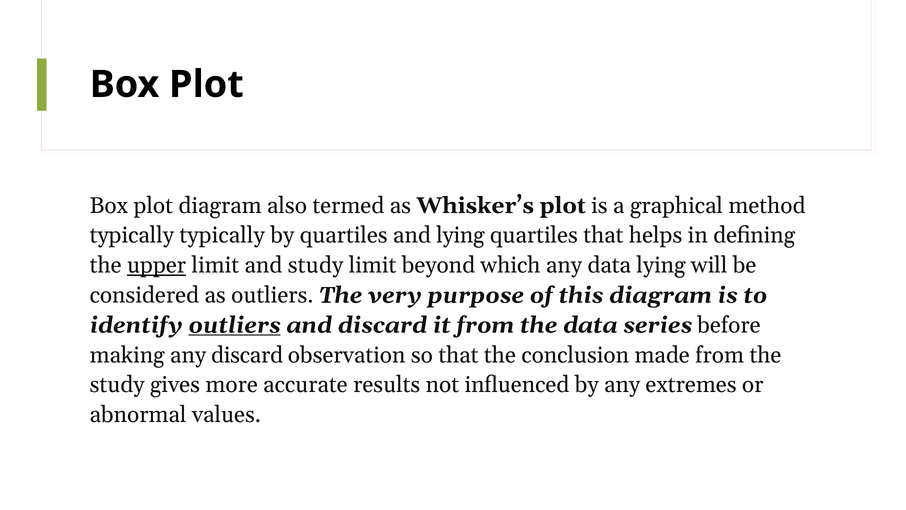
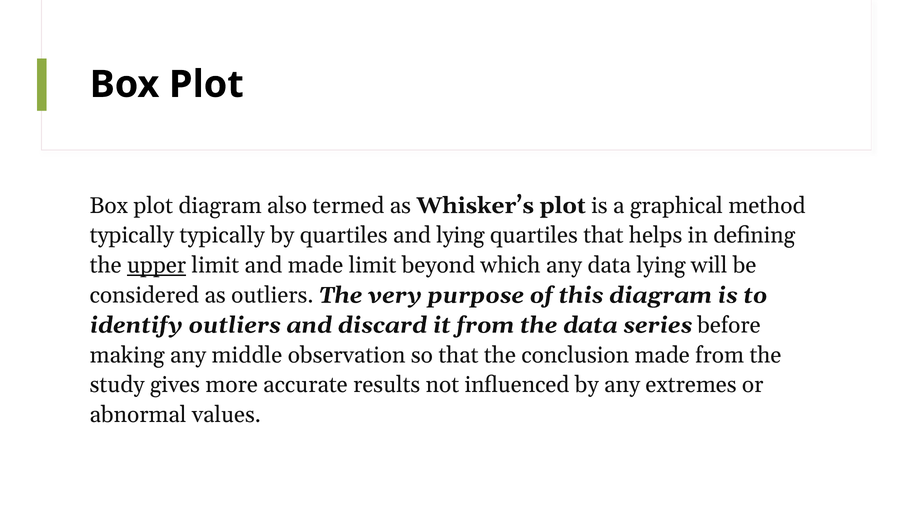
and study: study -> made
outliers at (235, 325) underline: present -> none
any discard: discard -> middle
